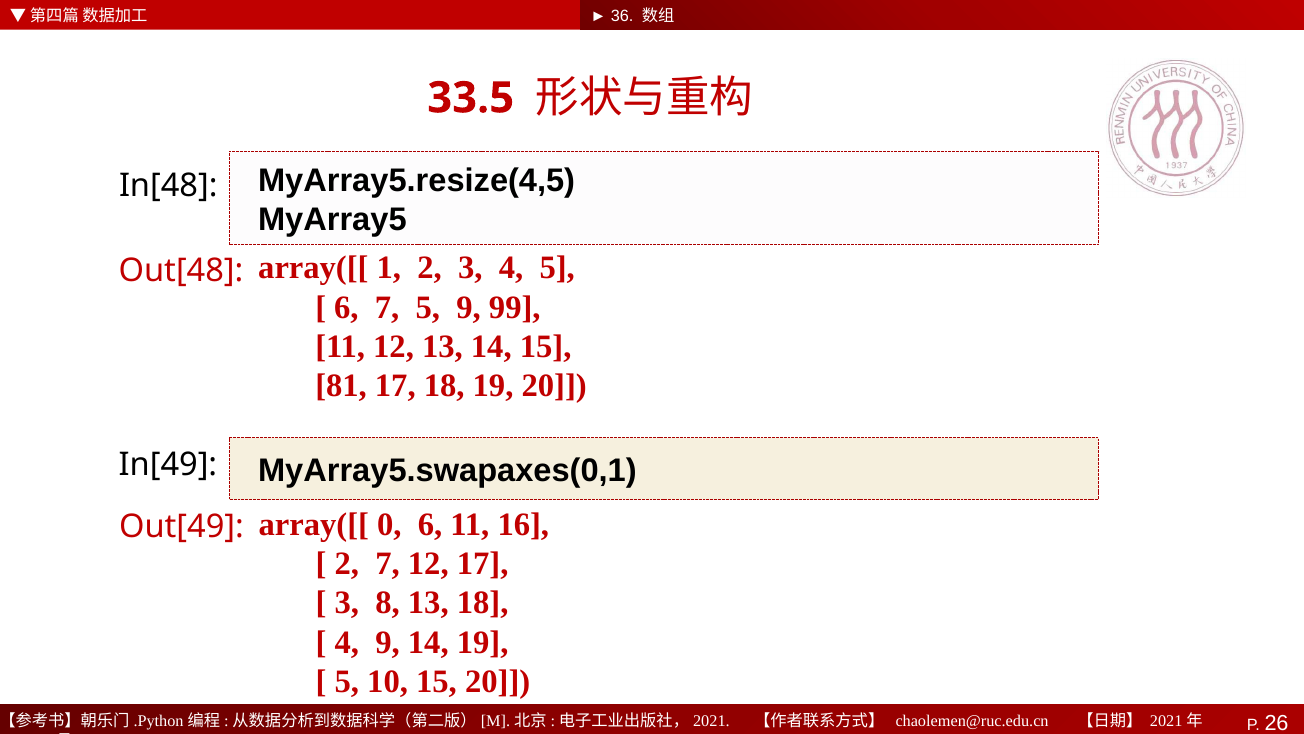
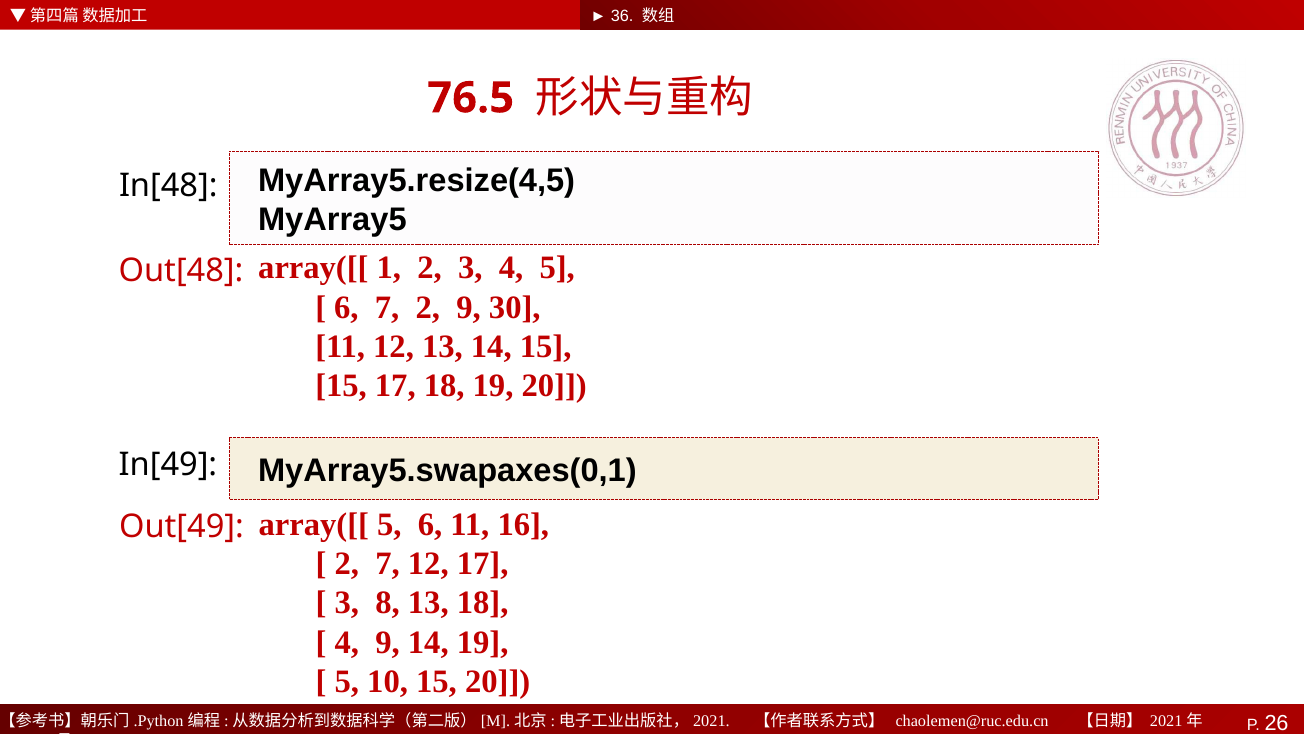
33.5: 33.5 -> 76.5
7 5: 5 -> 2
99: 99 -> 30
81 at (341, 385): 81 -> 15
array([[ 0: 0 -> 5
